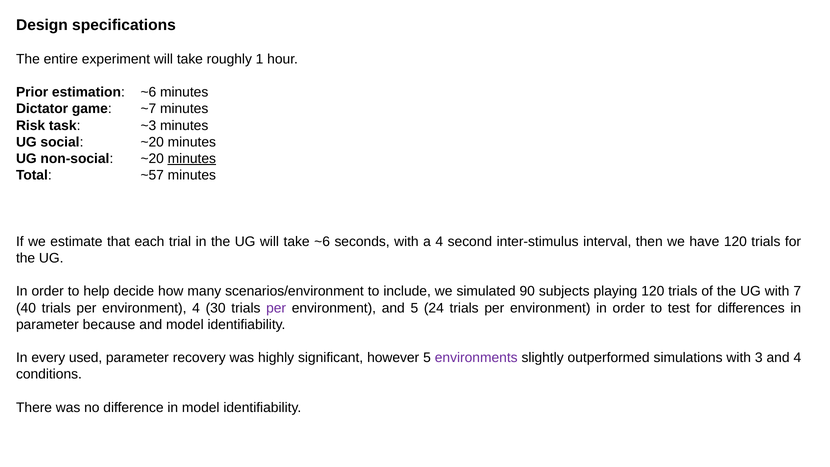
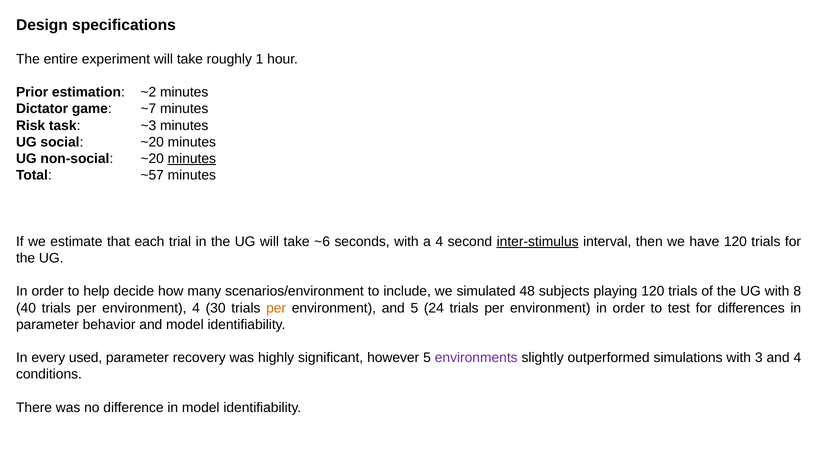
estimation ~6: ~6 -> ~2
inter-stimulus underline: none -> present
90: 90 -> 48
7: 7 -> 8
per at (276, 308) colour: purple -> orange
because: because -> behavior
